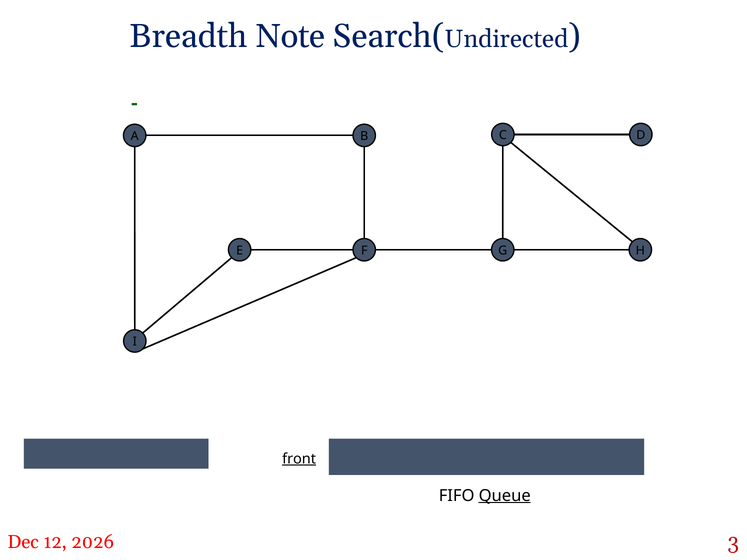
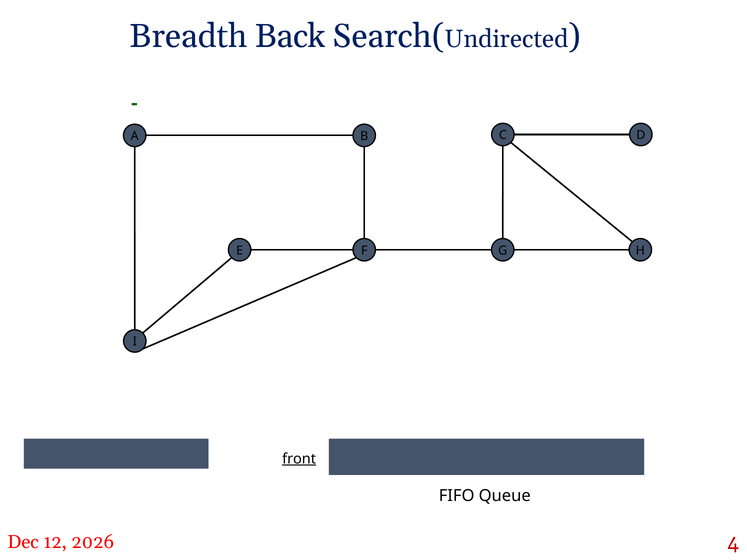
Note: Note -> Back
Queue underline: present -> none
3: 3 -> 4
